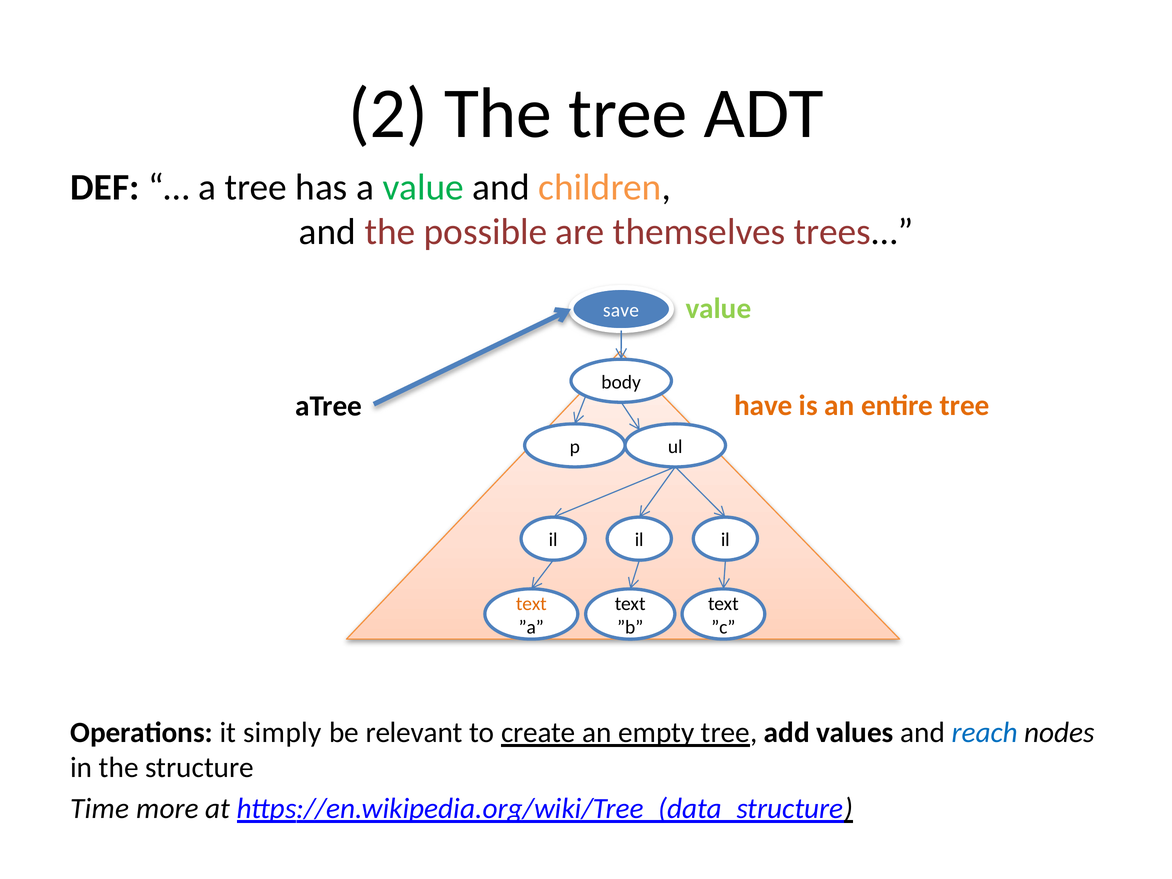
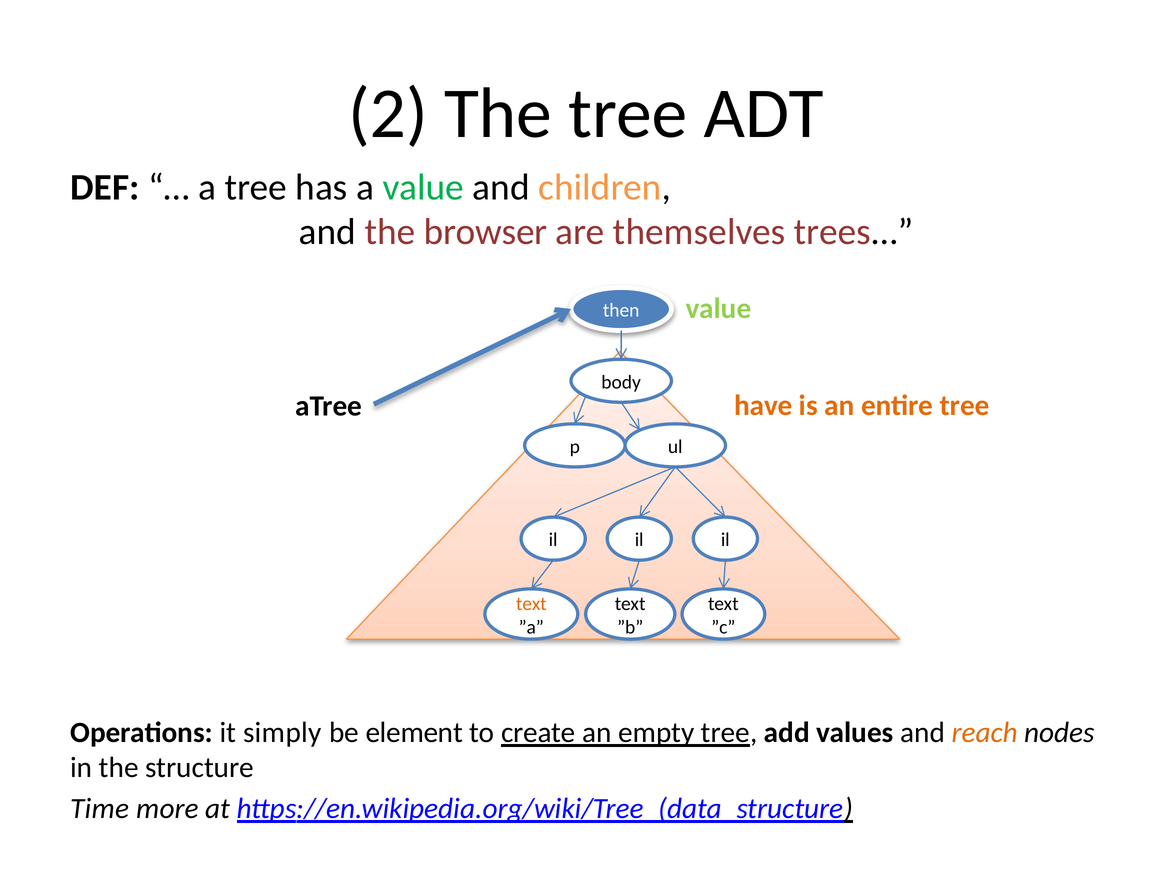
possible: possible -> browser
save: save -> then
relevant: relevant -> element
reach colour: blue -> orange
